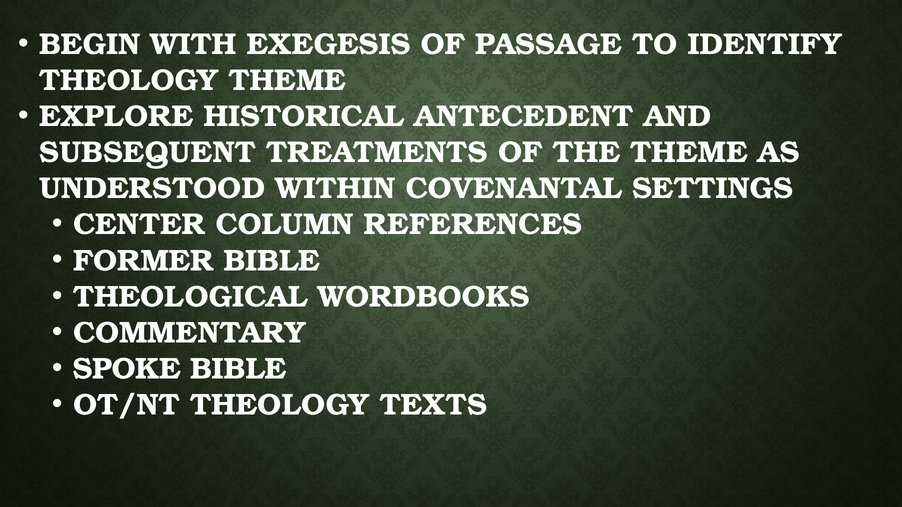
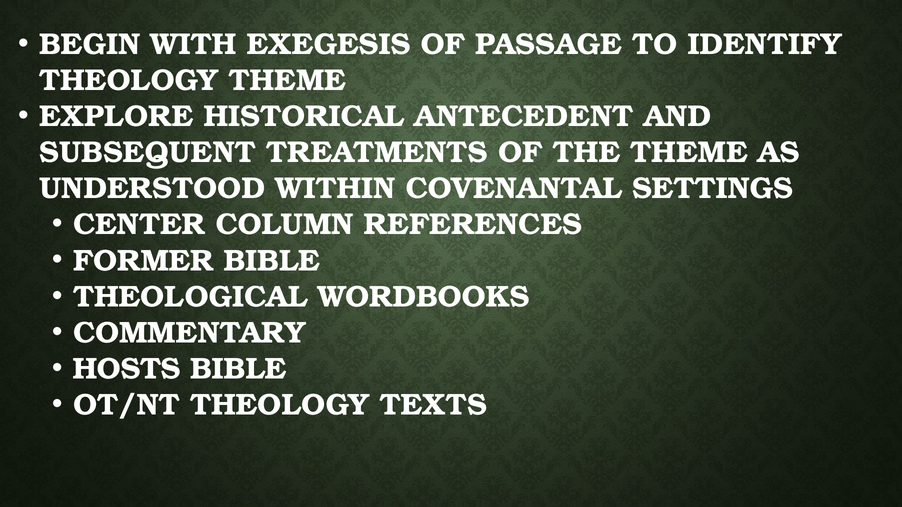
SPOKE: SPOKE -> HOSTS
